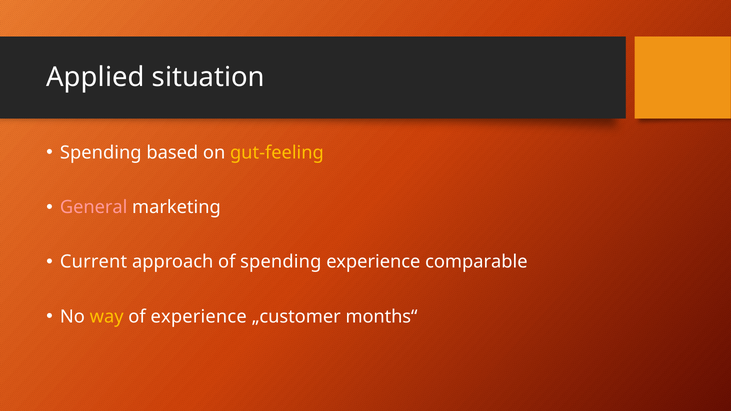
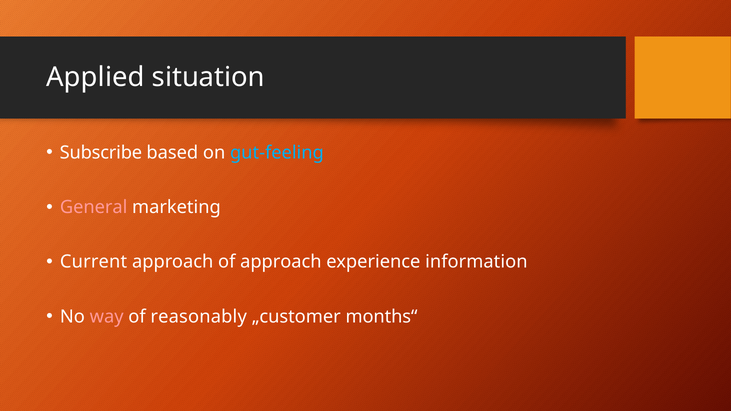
Spending at (101, 153): Spending -> Subscribe
gut-feeling colour: yellow -> light blue
of spending: spending -> approach
comparable: comparable -> information
way colour: yellow -> pink
of experience: experience -> reasonably
